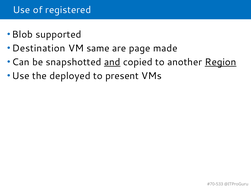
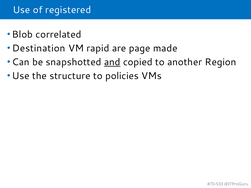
supported: supported -> correlated
same: same -> rapid
Region underline: present -> none
deployed: deployed -> structure
present: present -> policies
